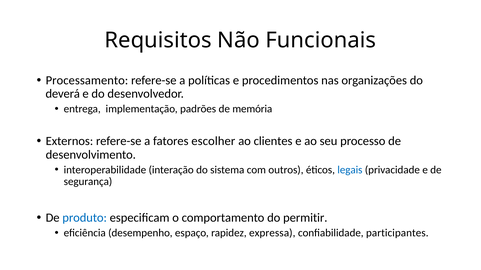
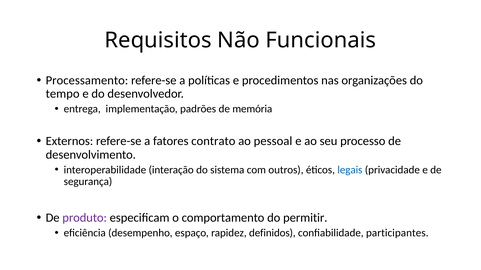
deverá: deverá -> tempo
escolher: escolher -> contrato
clientes: clientes -> pessoal
produto colour: blue -> purple
expressa: expressa -> definidos
